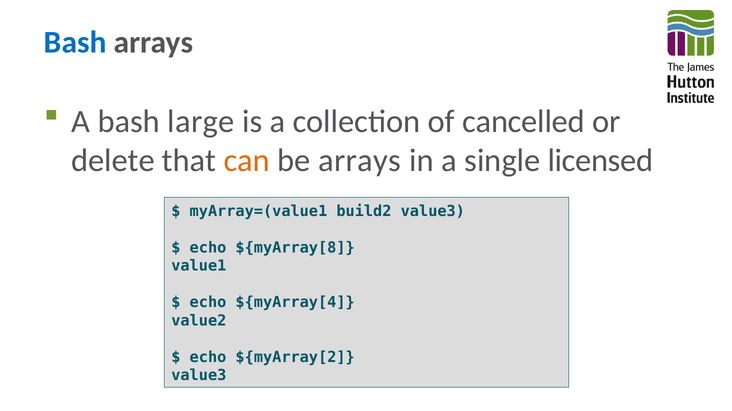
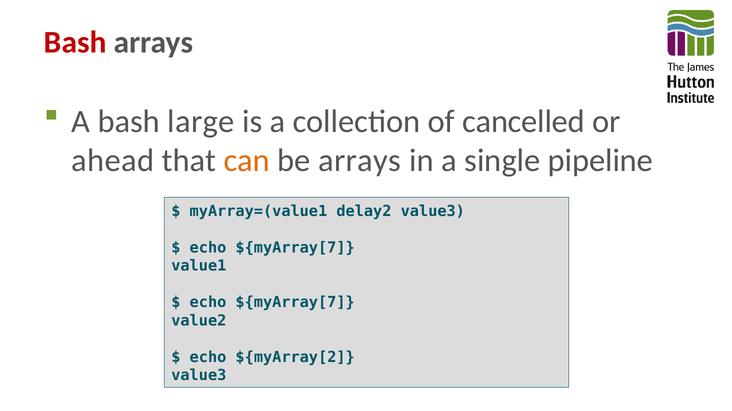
Bash at (75, 43) colour: blue -> red
delete: delete -> ahead
licensed: licensed -> pipeline
build2: build2 -> delay2
${myArray[8 at (295, 248): ${myArray[8 -> ${myArray[7
${myArray[4 at (295, 303): ${myArray[4 -> ${myArray[7
